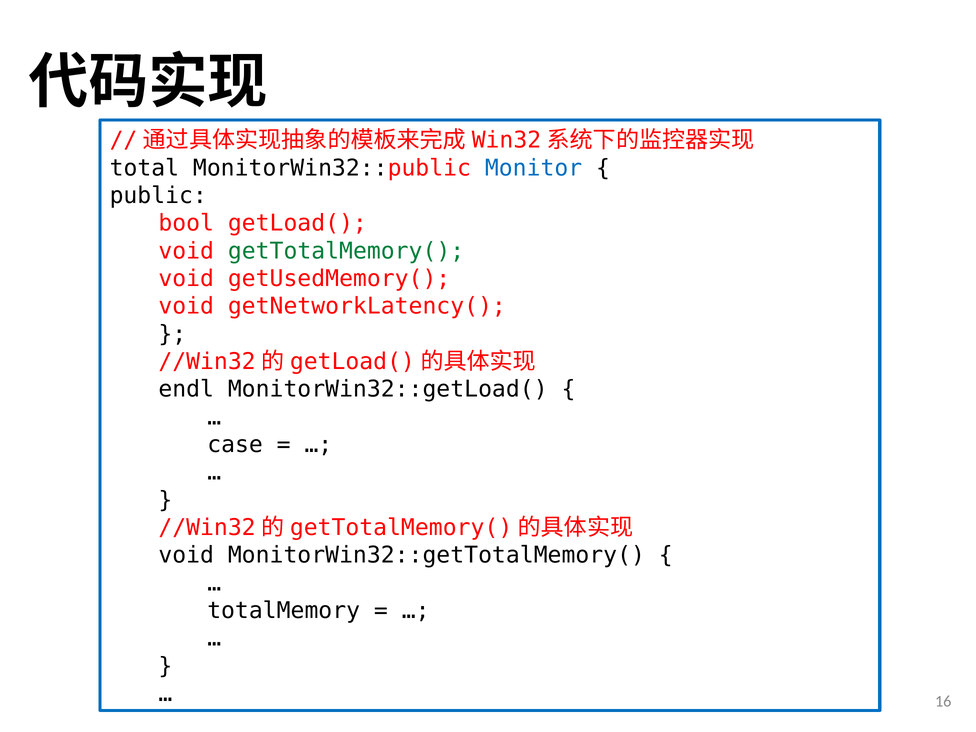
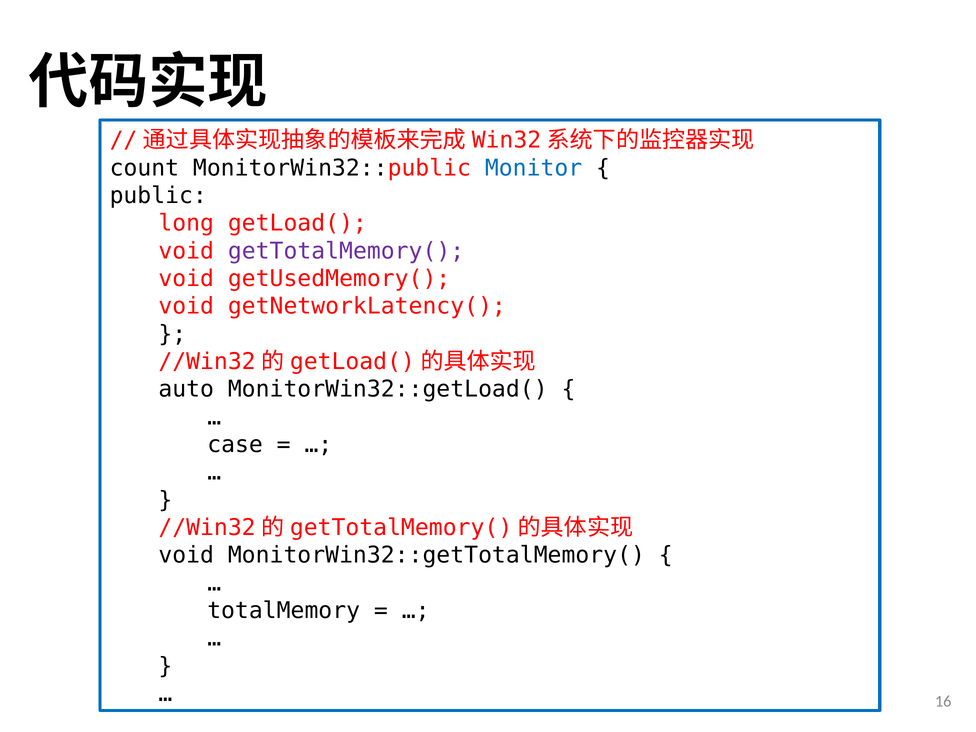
total: total -> count
bool: bool -> long
getTotalMemory( colour: green -> purple
endl: endl -> auto
